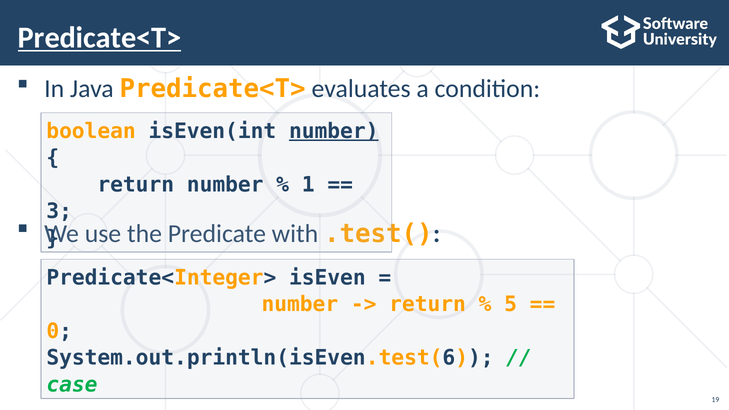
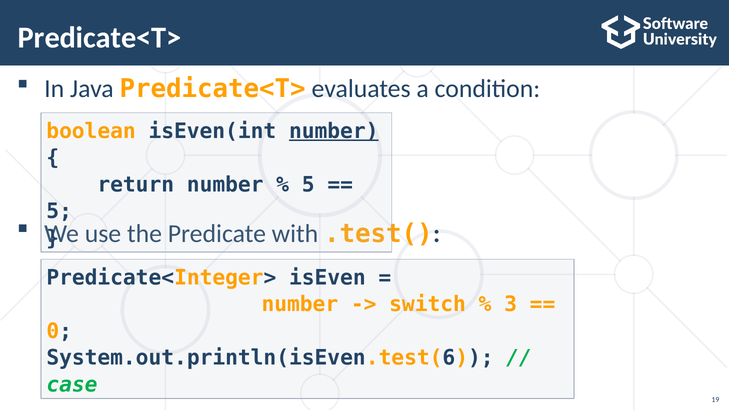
Predicate<T> at (100, 38) underline: present -> none
1 at (308, 185): 1 -> 5
3 at (59, 211): 3 -> 5
return at (428, 304): return -> switch
5: 5 -> 3
